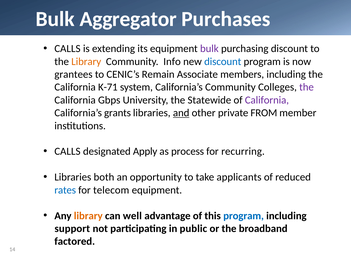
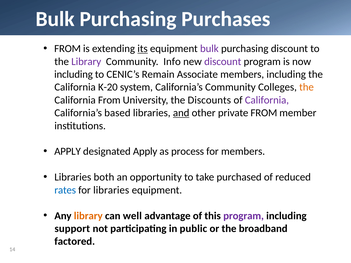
Aggregator at (128, 19): Aggregator -> Purchasing
CALLS at (67, 49): CALLS -> FROM
its underline: none -> present
Library at (86, 62) colour: orange -> purple
discount at (223, 62) colour: blue -> purple
grantees at (73, 74): grantees -> including
K-71: K-71 -> K-20
the at (307, 87) colour: purple -> orange
California Gbps: Gbps -> From
Statewide: Statewide -> Discounts
grants: grants -> based
CALLS at (67, 152): CALLS -> APPLY
for recurring: recurring -> members
applicants: applicants -> purchased
for telecom: telecom -> libraries
program at (244, 216) colour: blue -> purple
